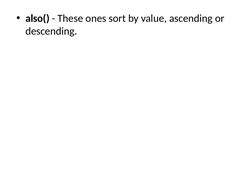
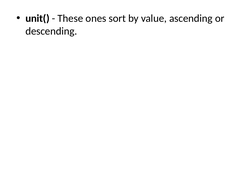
also(: also( -> unit(
